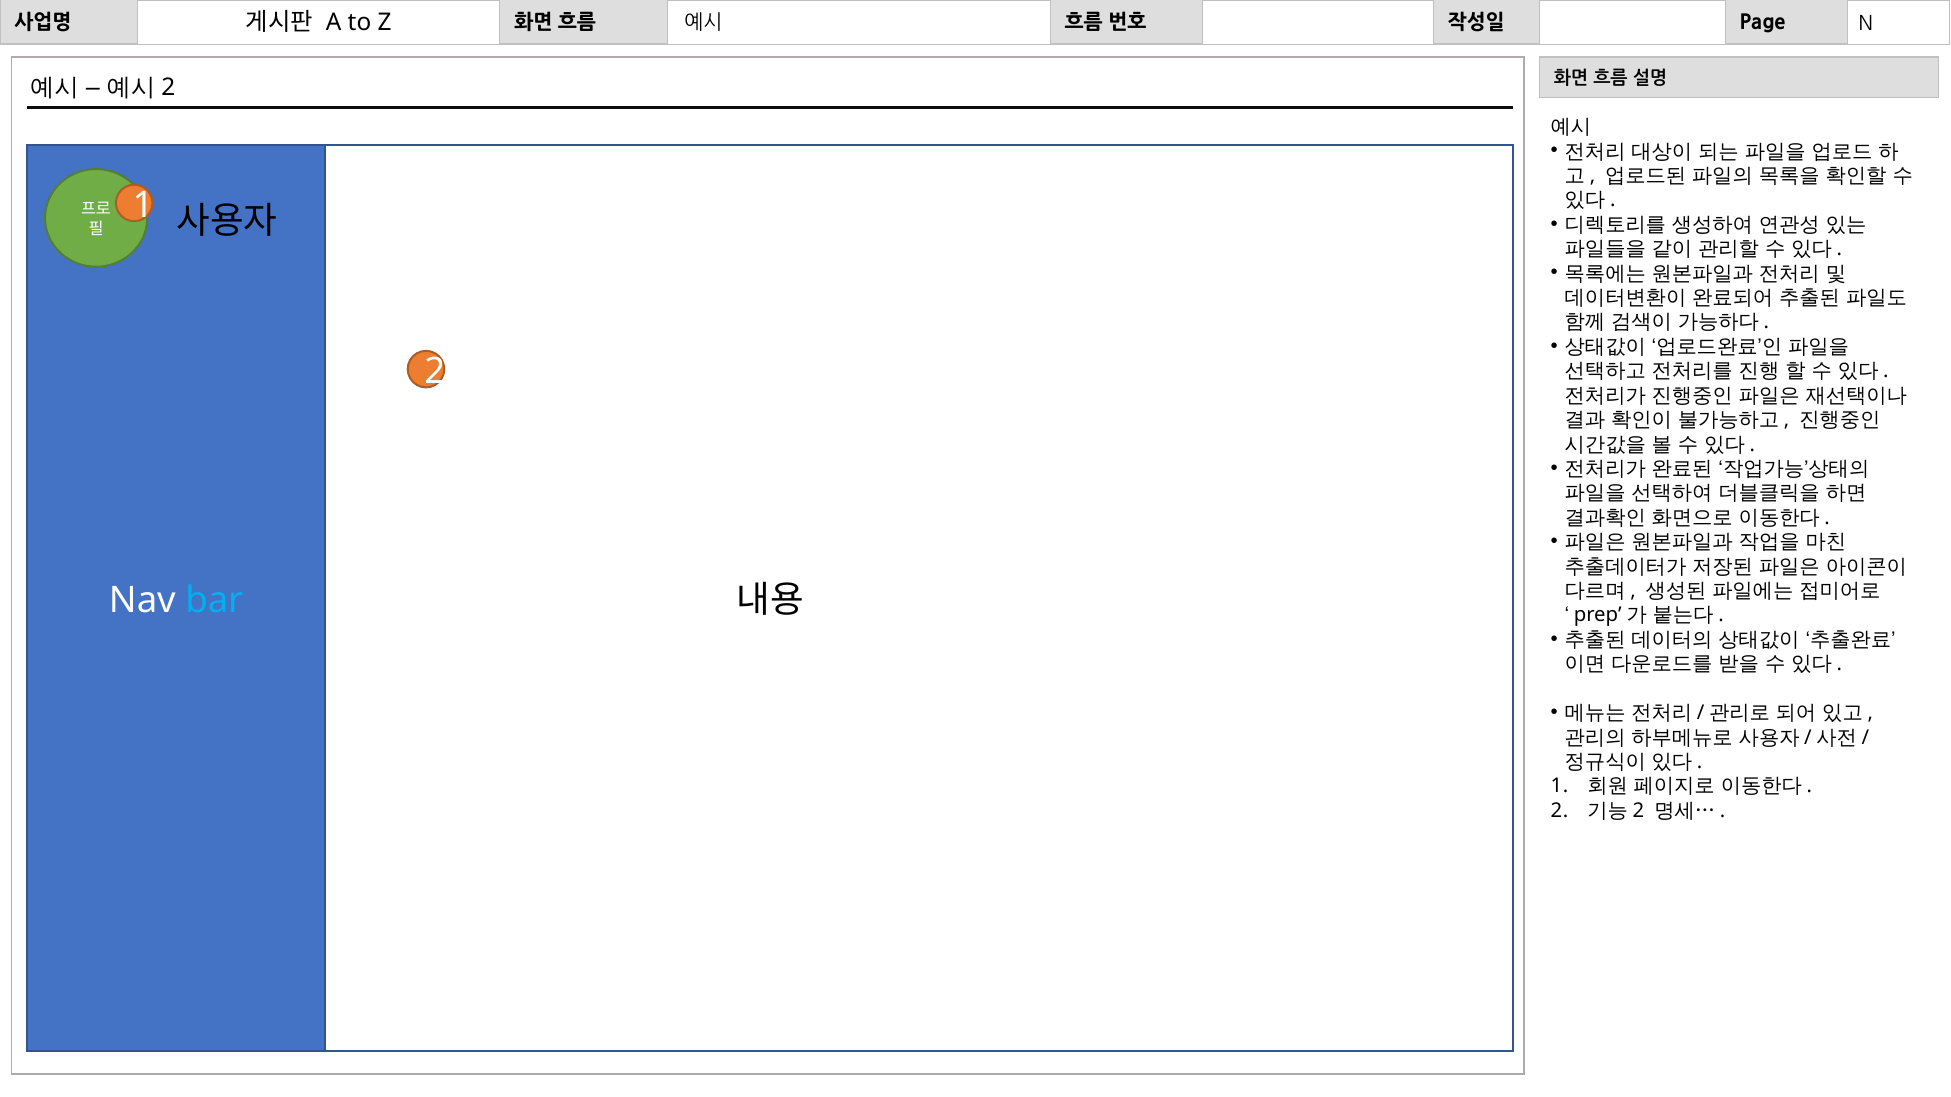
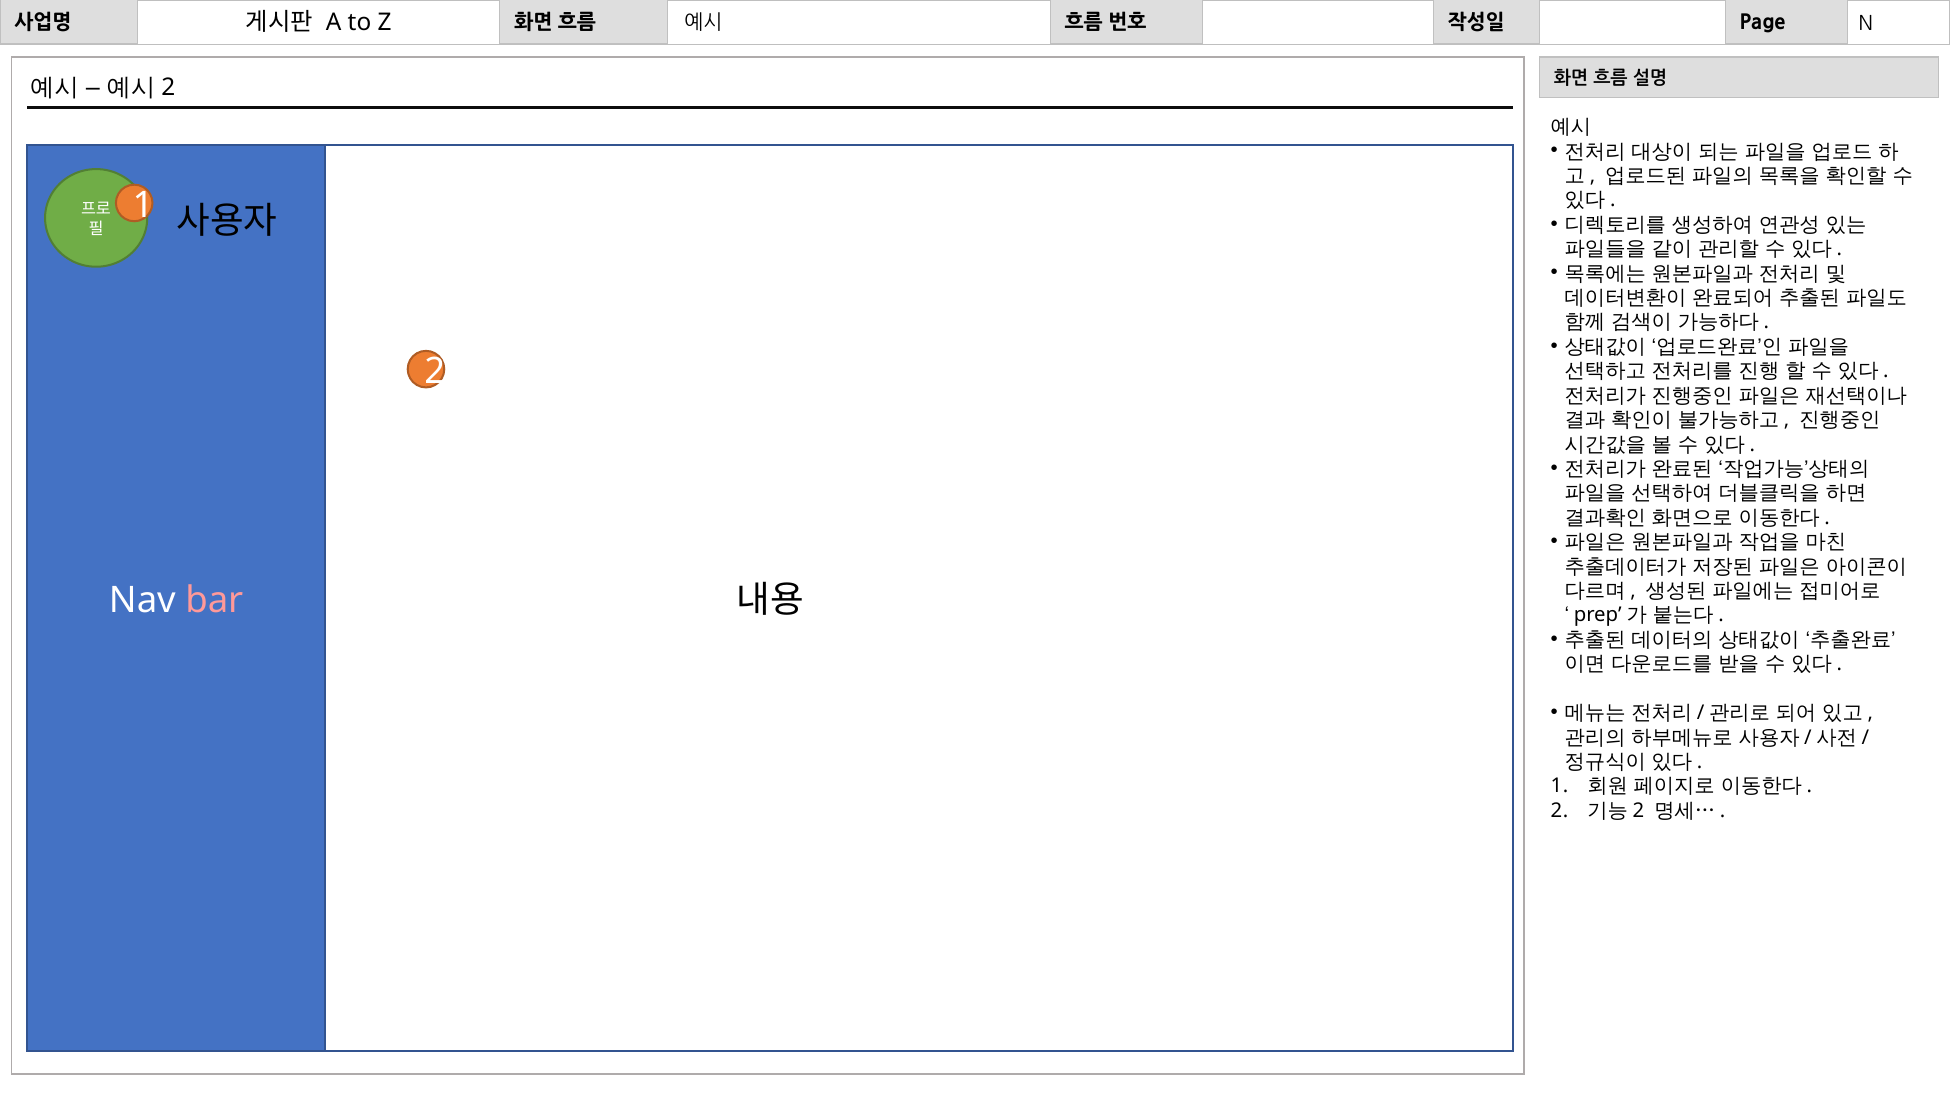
bar colour: light blue -> pink
